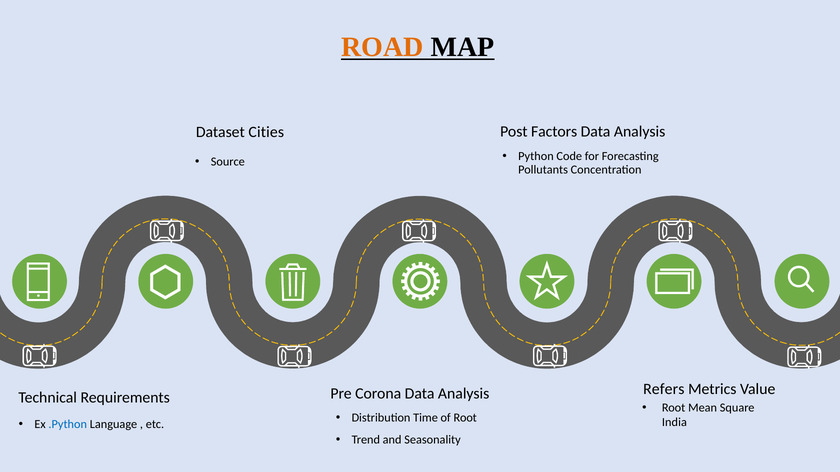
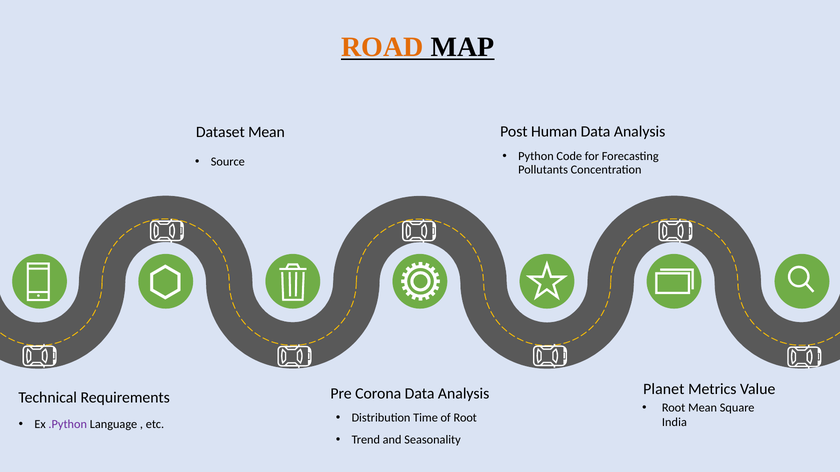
Dataset Cities: Cities -> Mean
Factors: Factors -> Human
Refers: Refers -> Planet
.Python colour: blue -> purple
